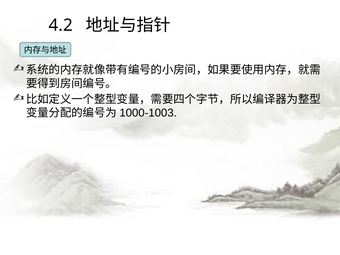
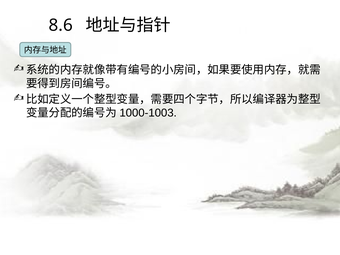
4.2: 4.2 -> 8.6
